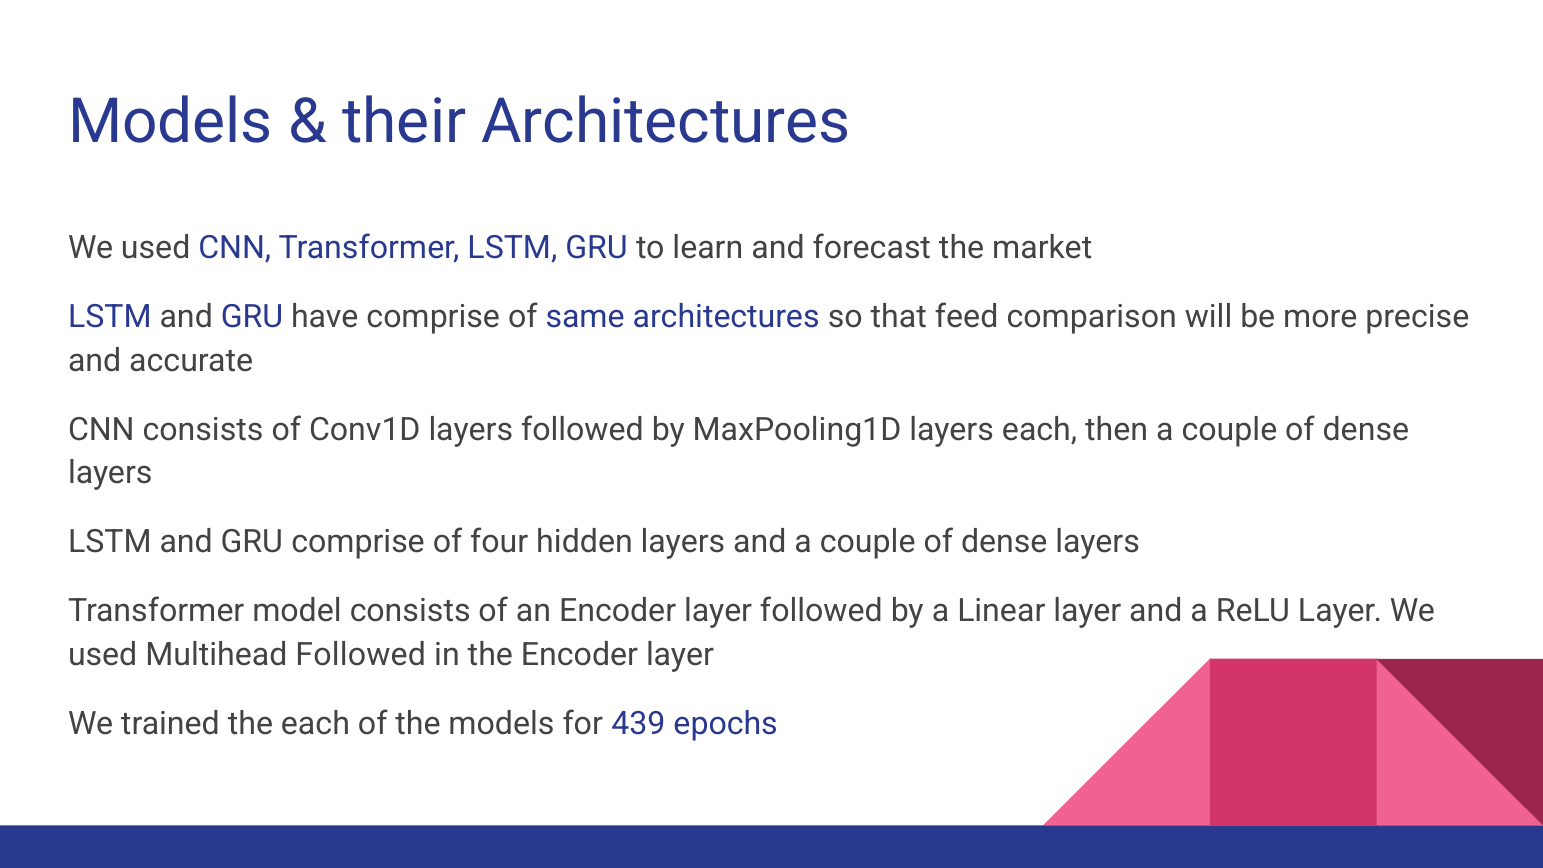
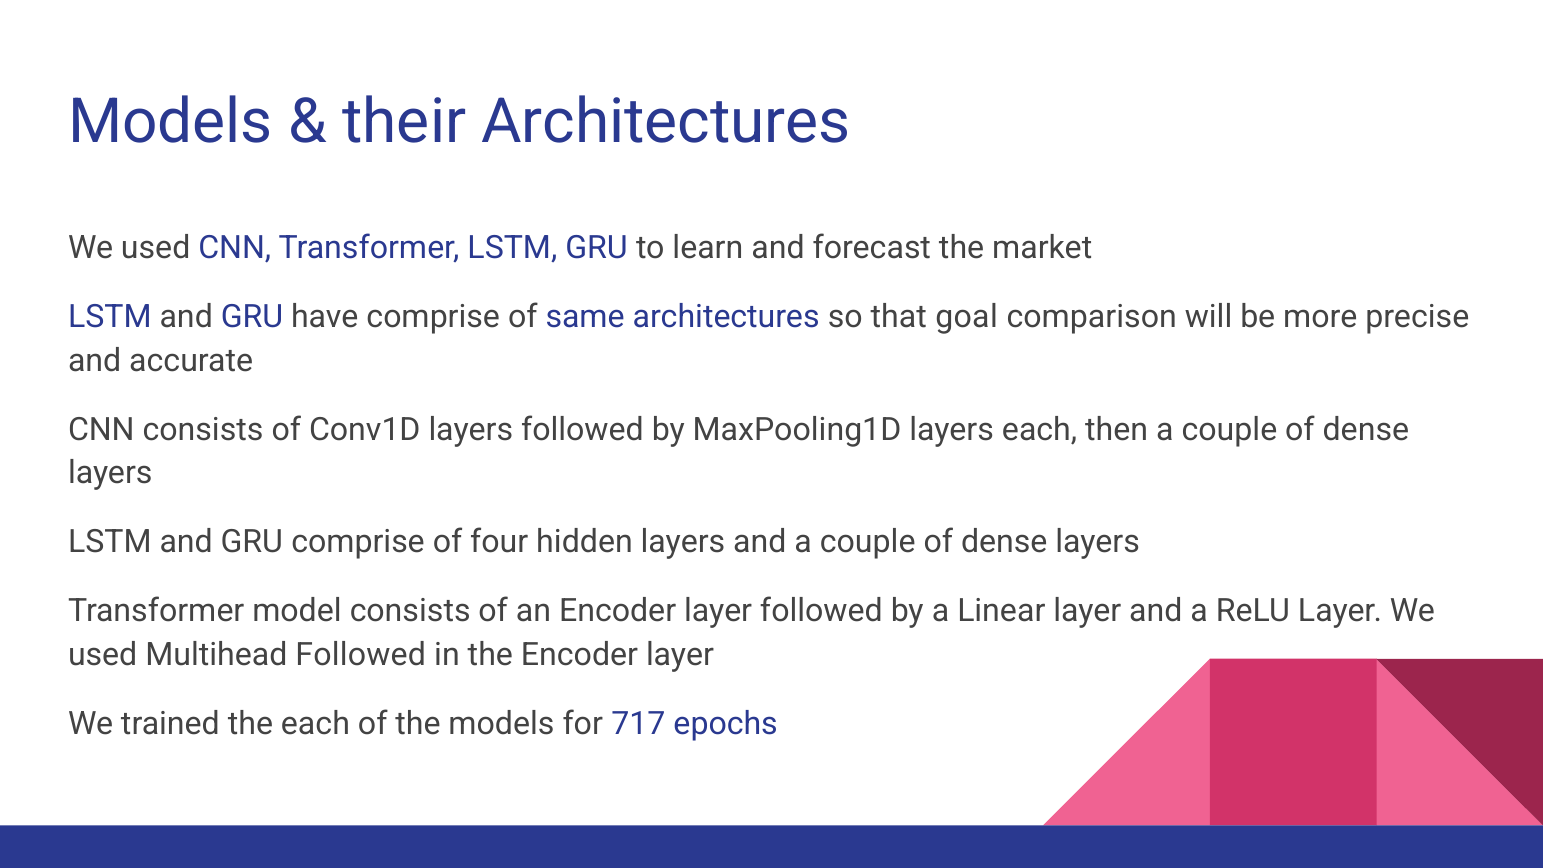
feed: feed -> goal
439: 439 -> 717
